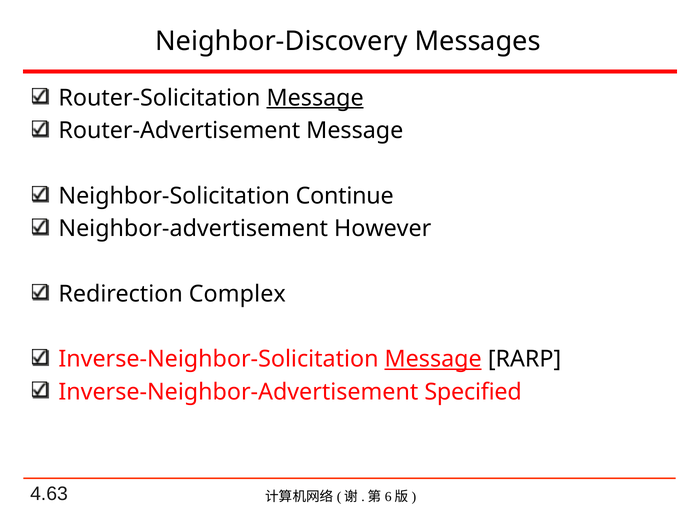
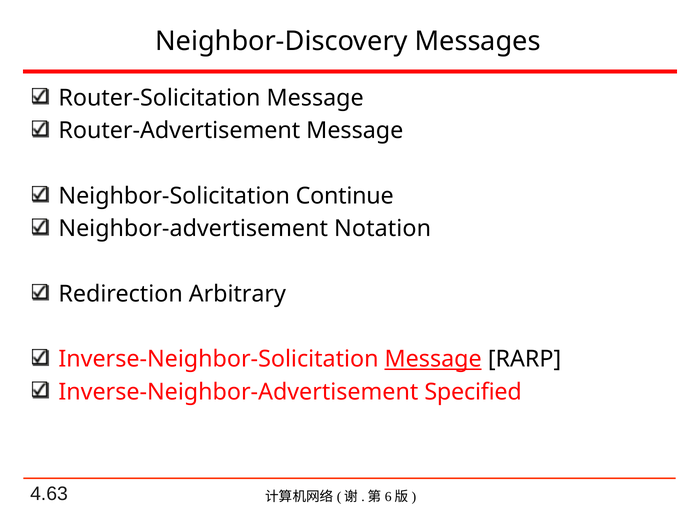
Message at (315, 98) underline: present -> none
However: However -> Notation
Complex: Complex -> Arbitrary
